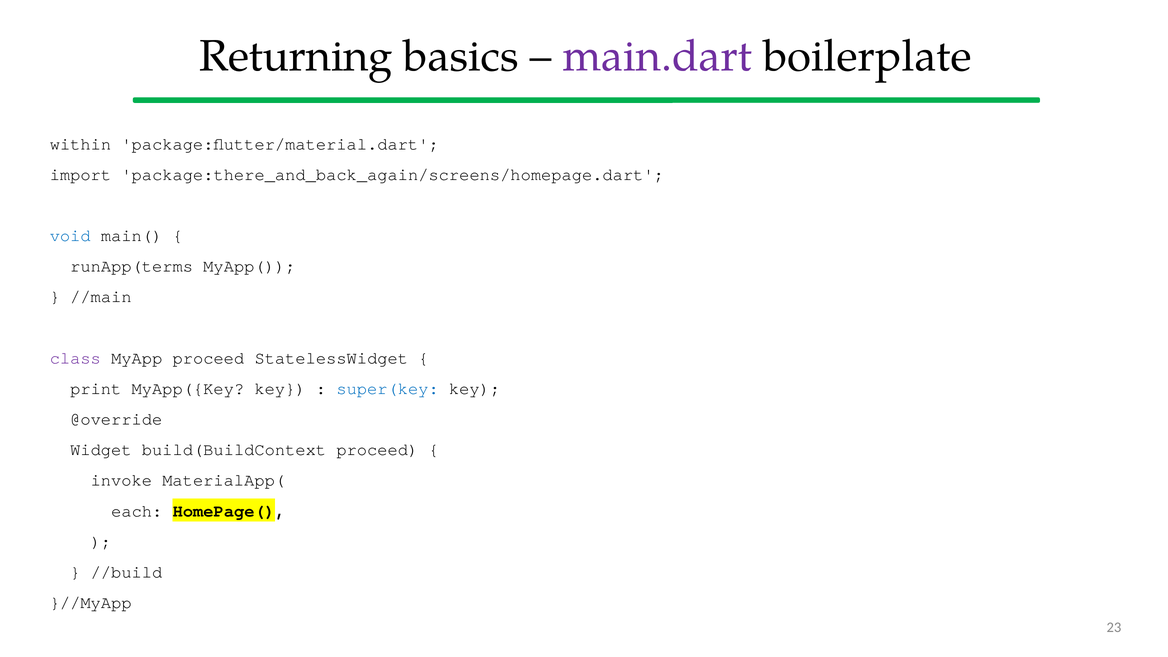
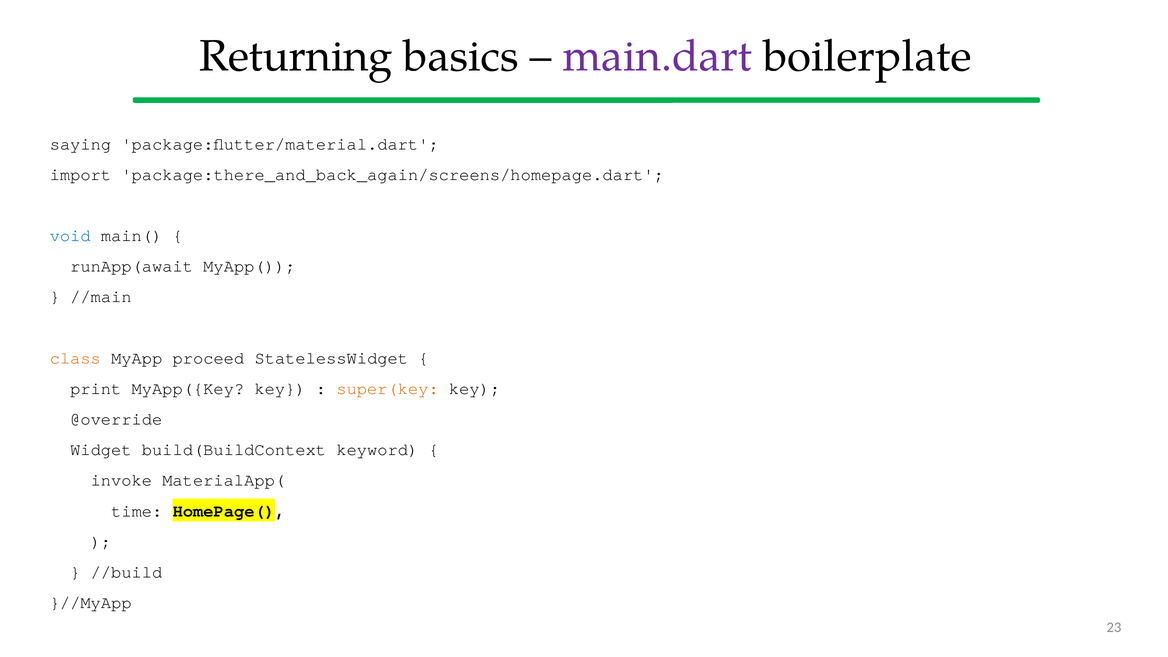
within: within -> saying
runApp(terms: runApp(terms -> runApp(await
class colour: purple -> orange
super(key colour: blue -> orange
build(BuildContext proceed: proceed -> keyword
each: each -> time
